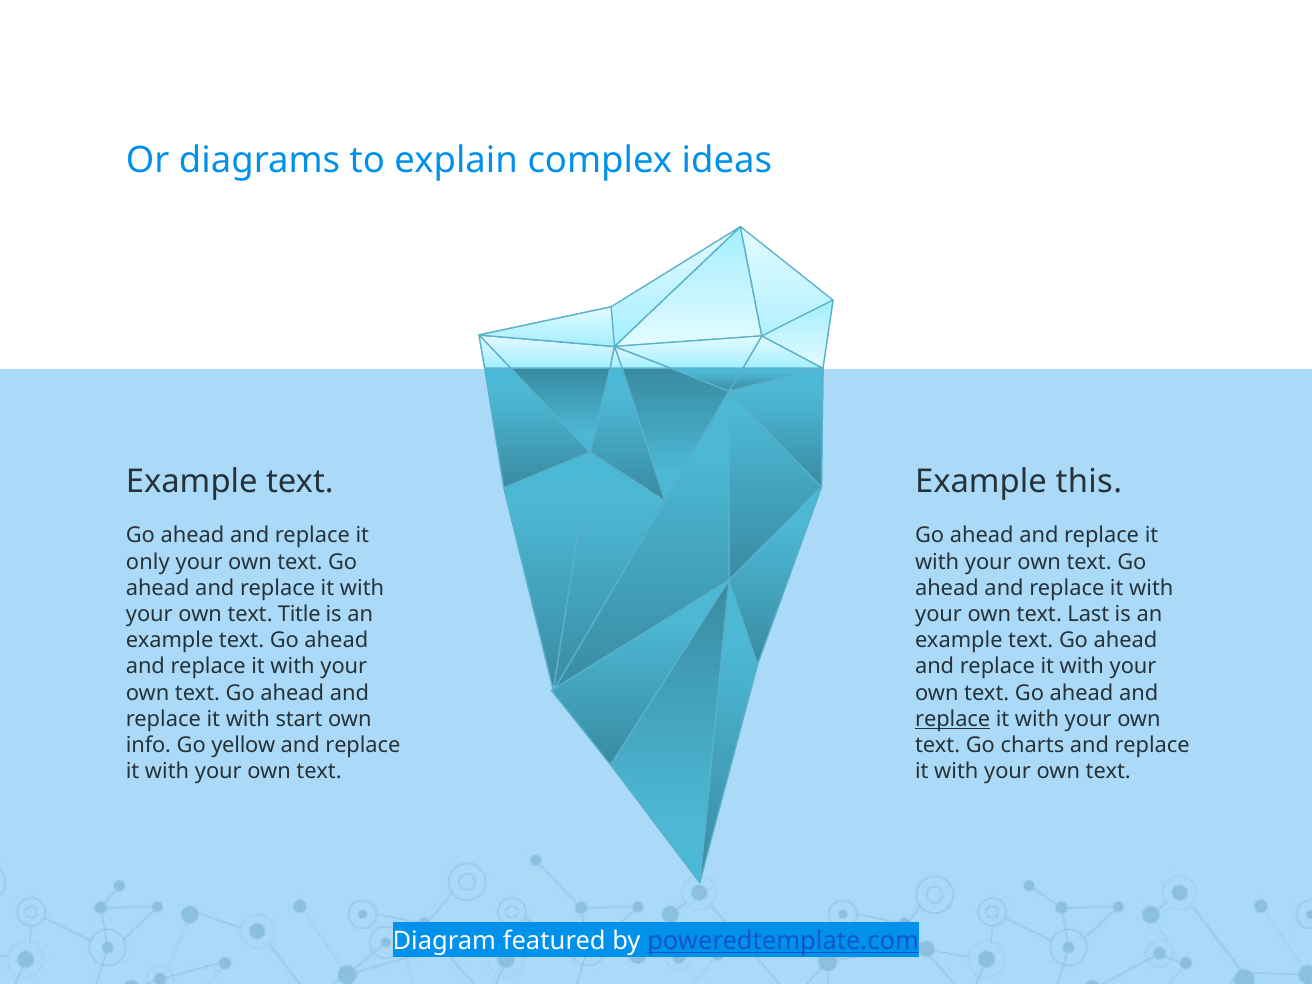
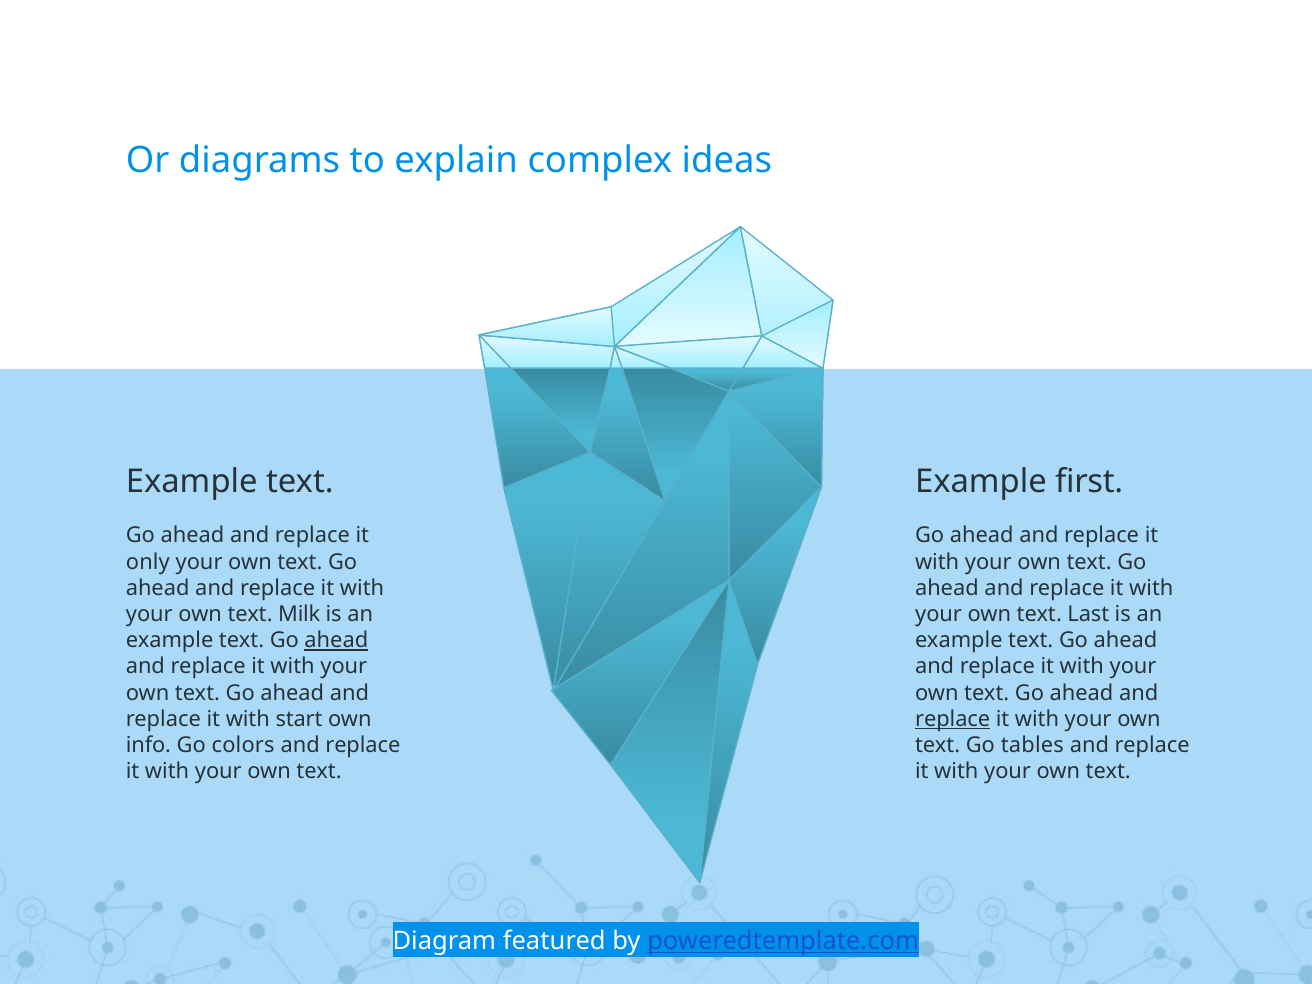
this: this -> first
Title: Title -> Milk
ahead at (336, 641) underline: none -> present
yellow: yellow -> colors
charts: charts -> tables
